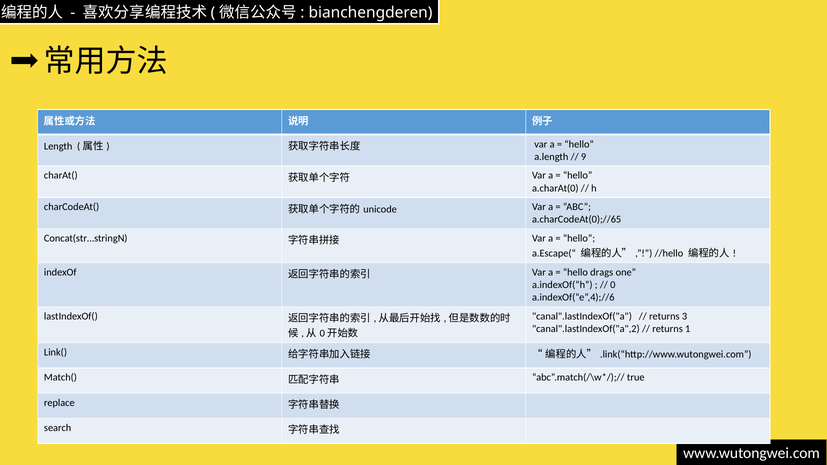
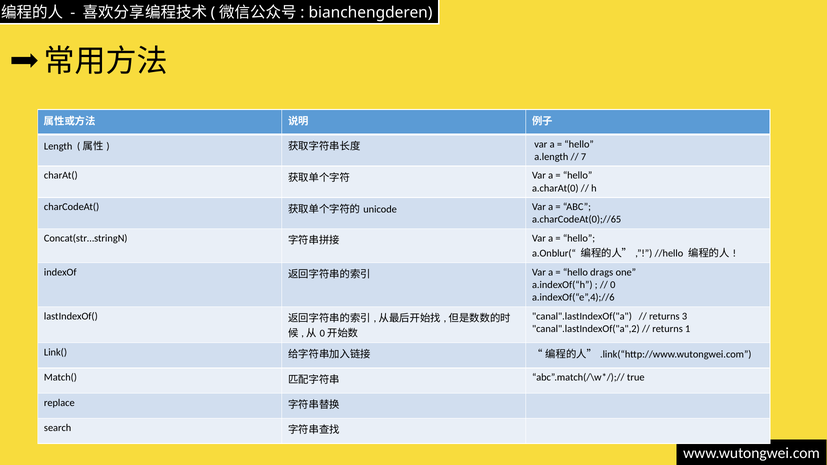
9: 9 -> 7
a.Escape(“: a.Escape(“ -> a.Onblur(“
